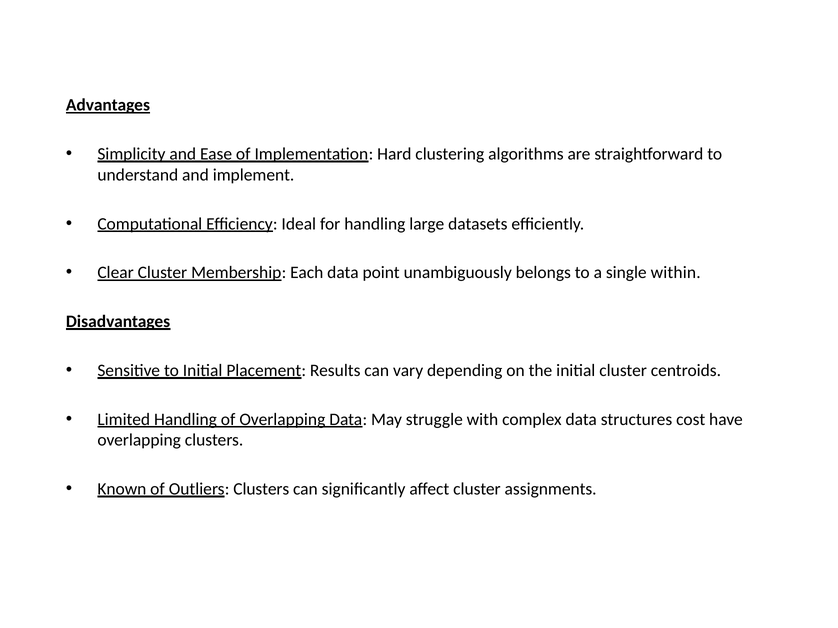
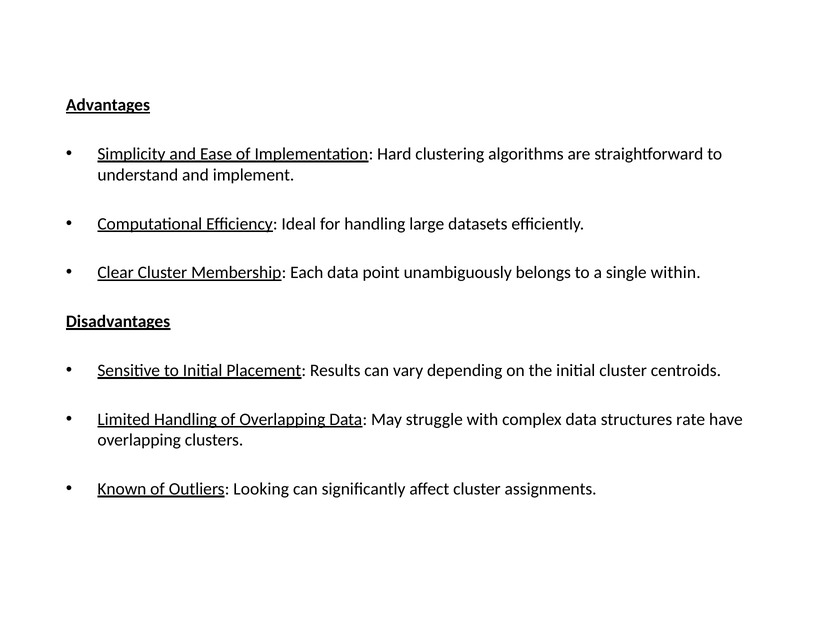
cost: cost -> rate
Outliers Clusters: Clusters -> Looking
